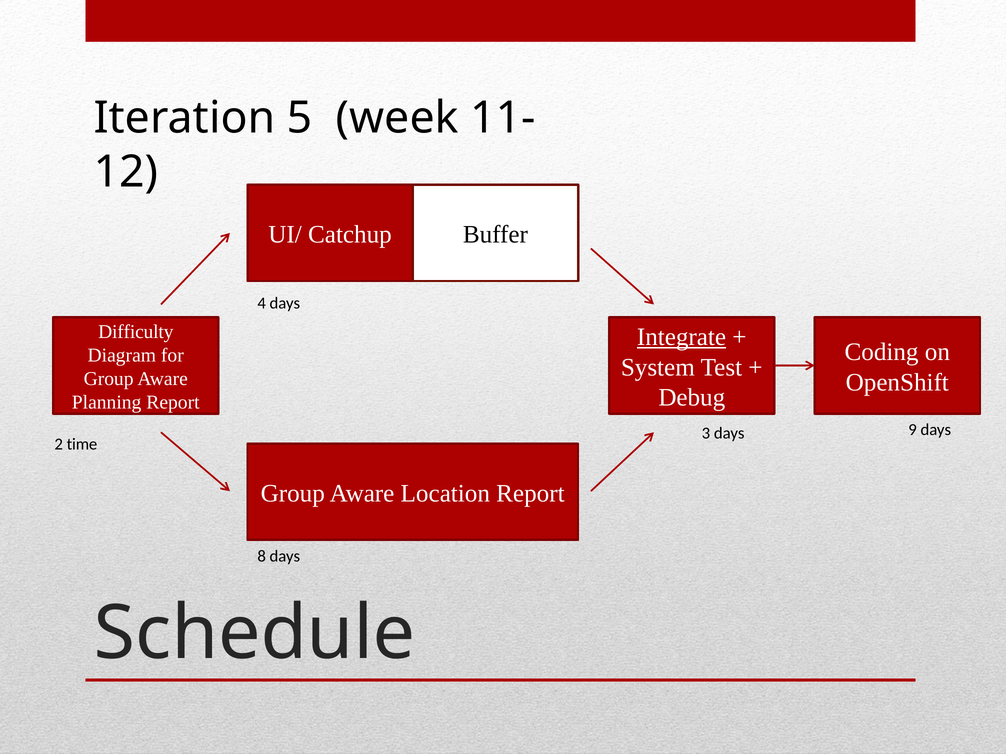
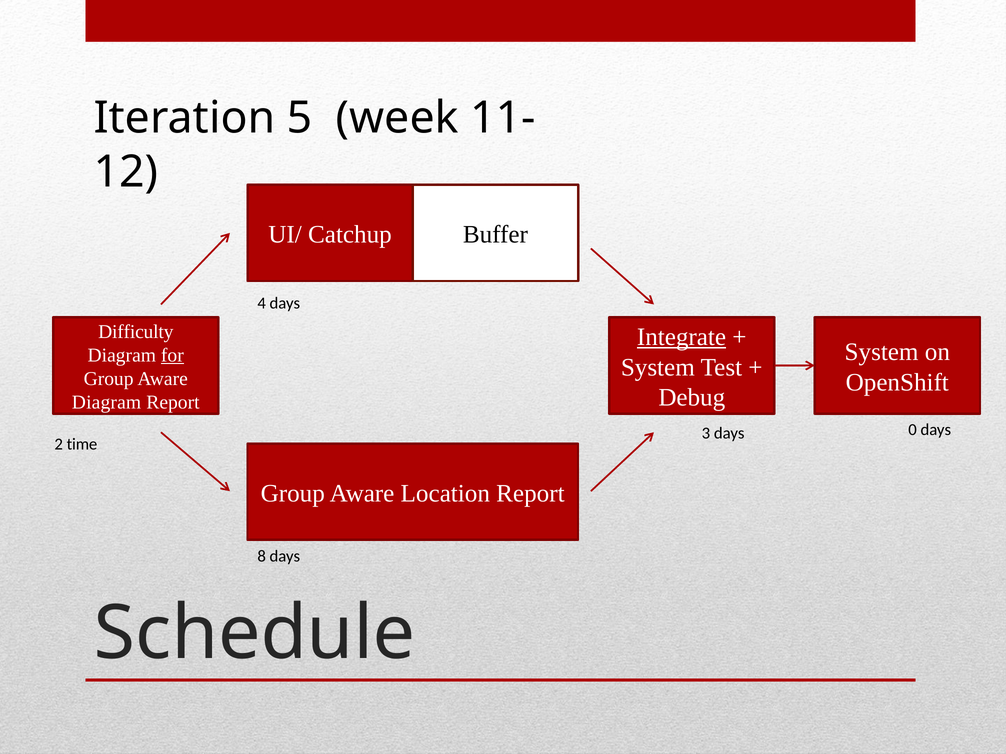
Coding at (882, 352): Coding -> System
for underline: none -> present
Planning at (107, 402): Planning -> Diagram
9: 9 -> 0
